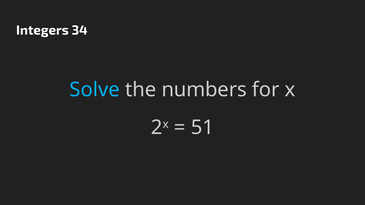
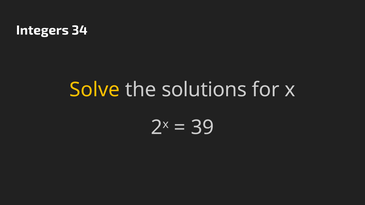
Solve colour: light blue -> yellow
numbers: numbers -> solutions
51: 51 -> 39
